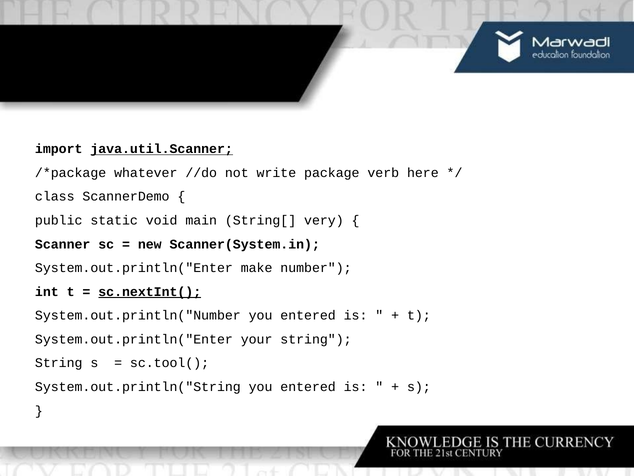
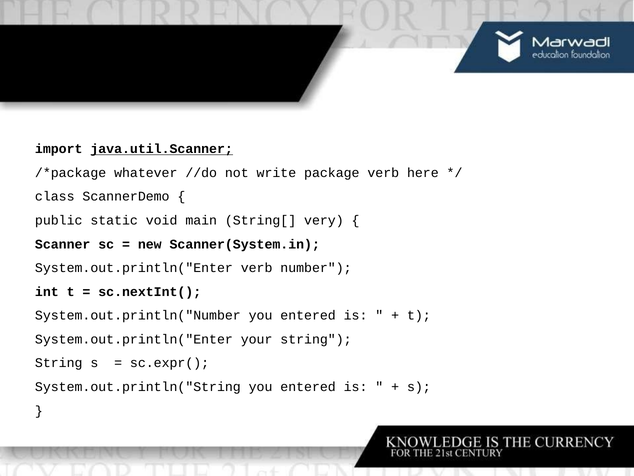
System.out.println("Enter make: make -> verb
sc.nextInt( underline: present -> none
sc.tool(: sc.tool( -> sc.expr(
